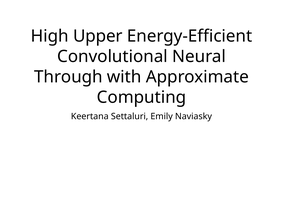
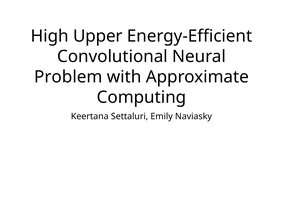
Through: Through -> Problem
